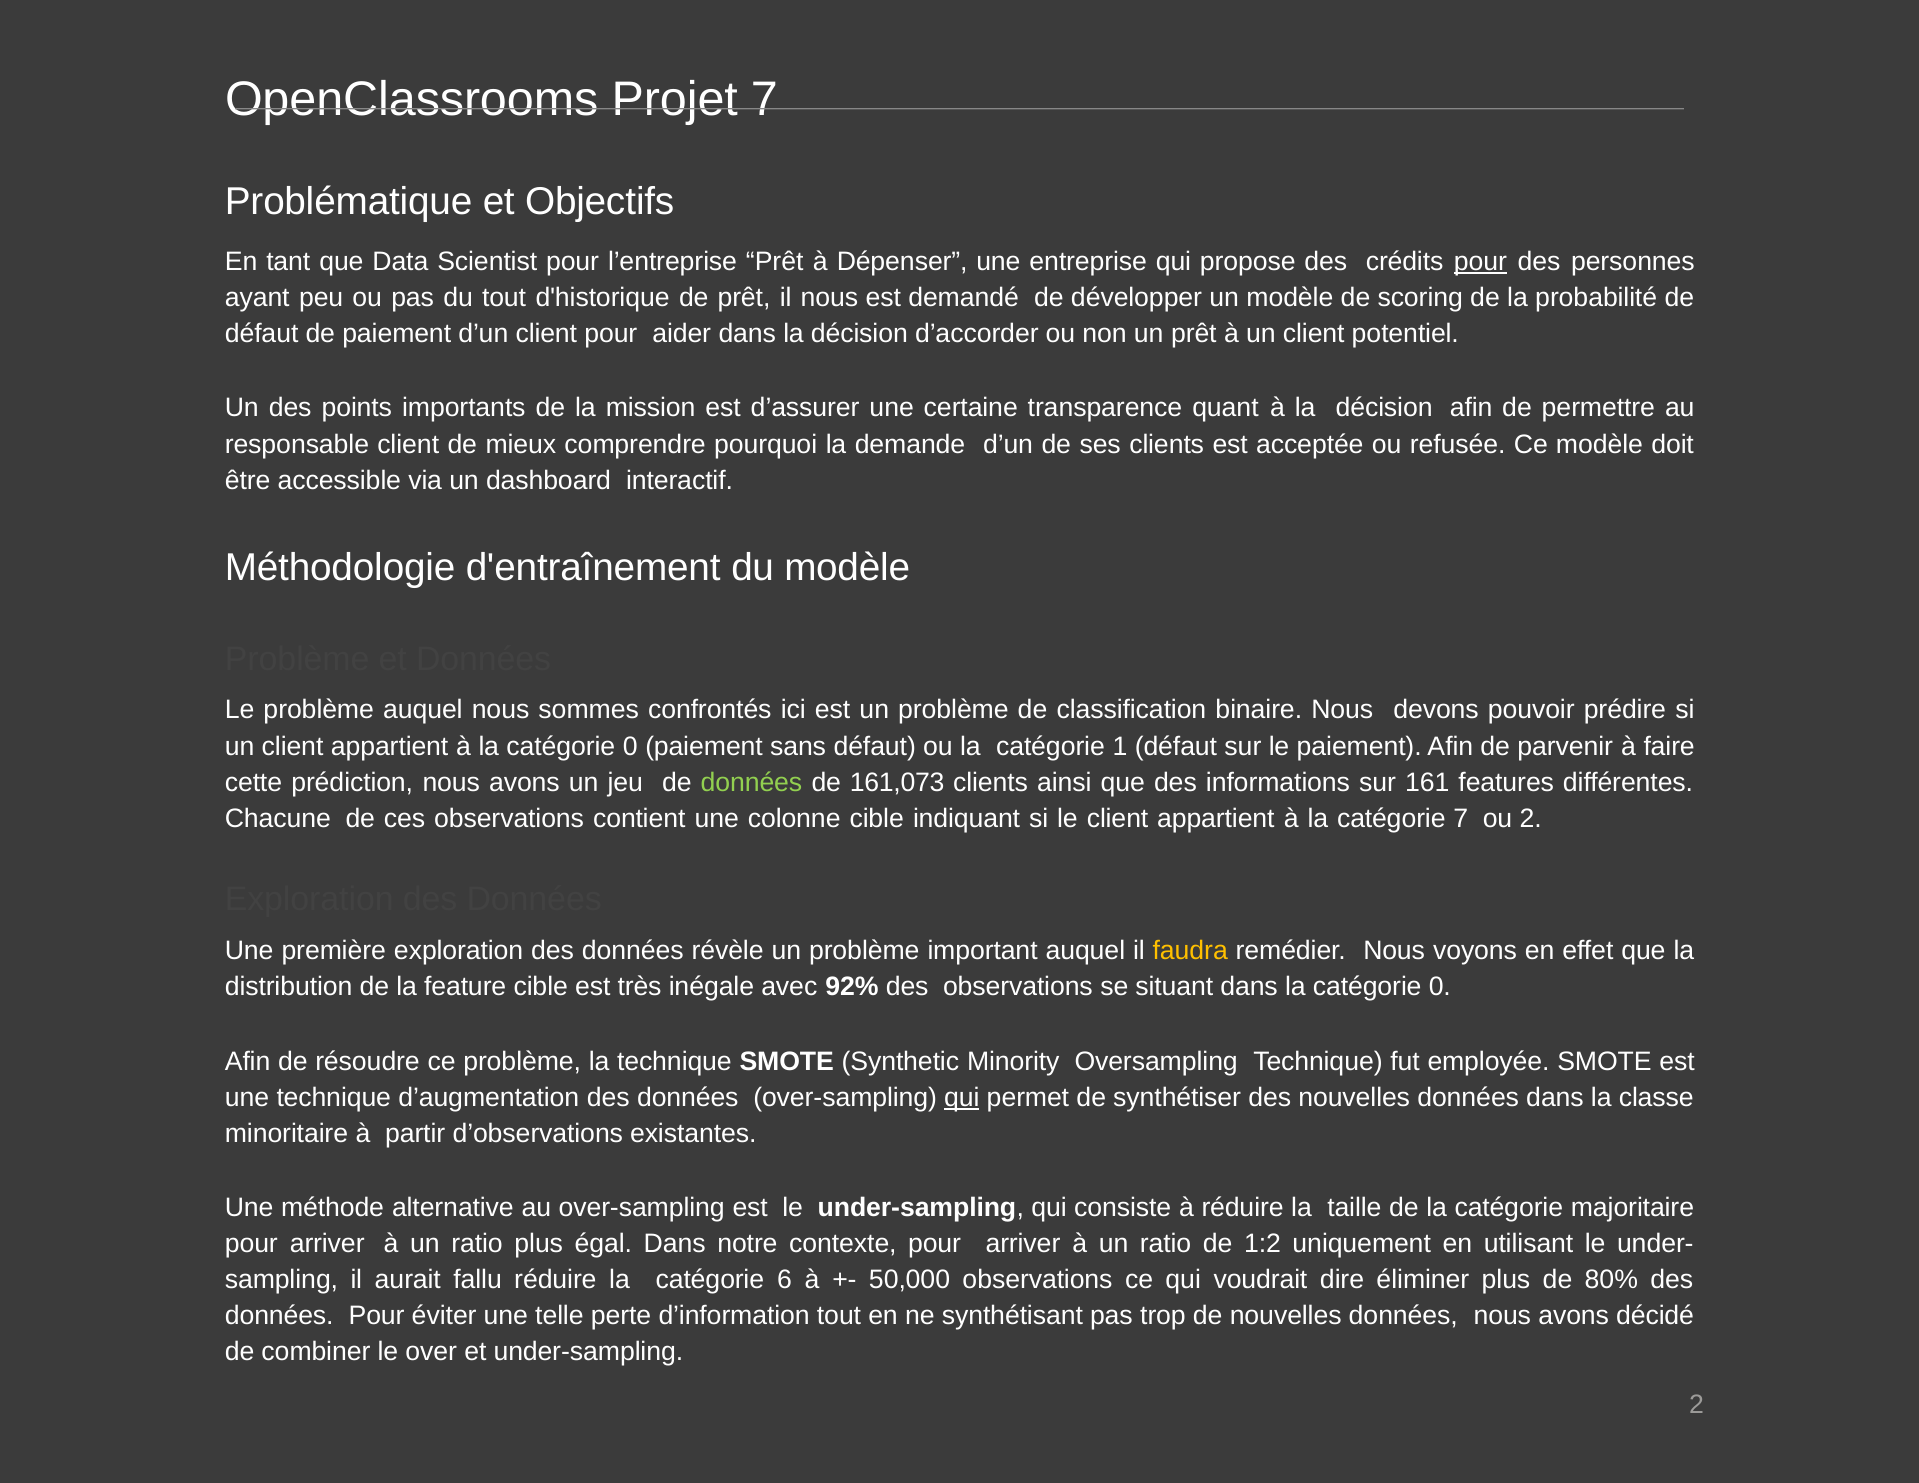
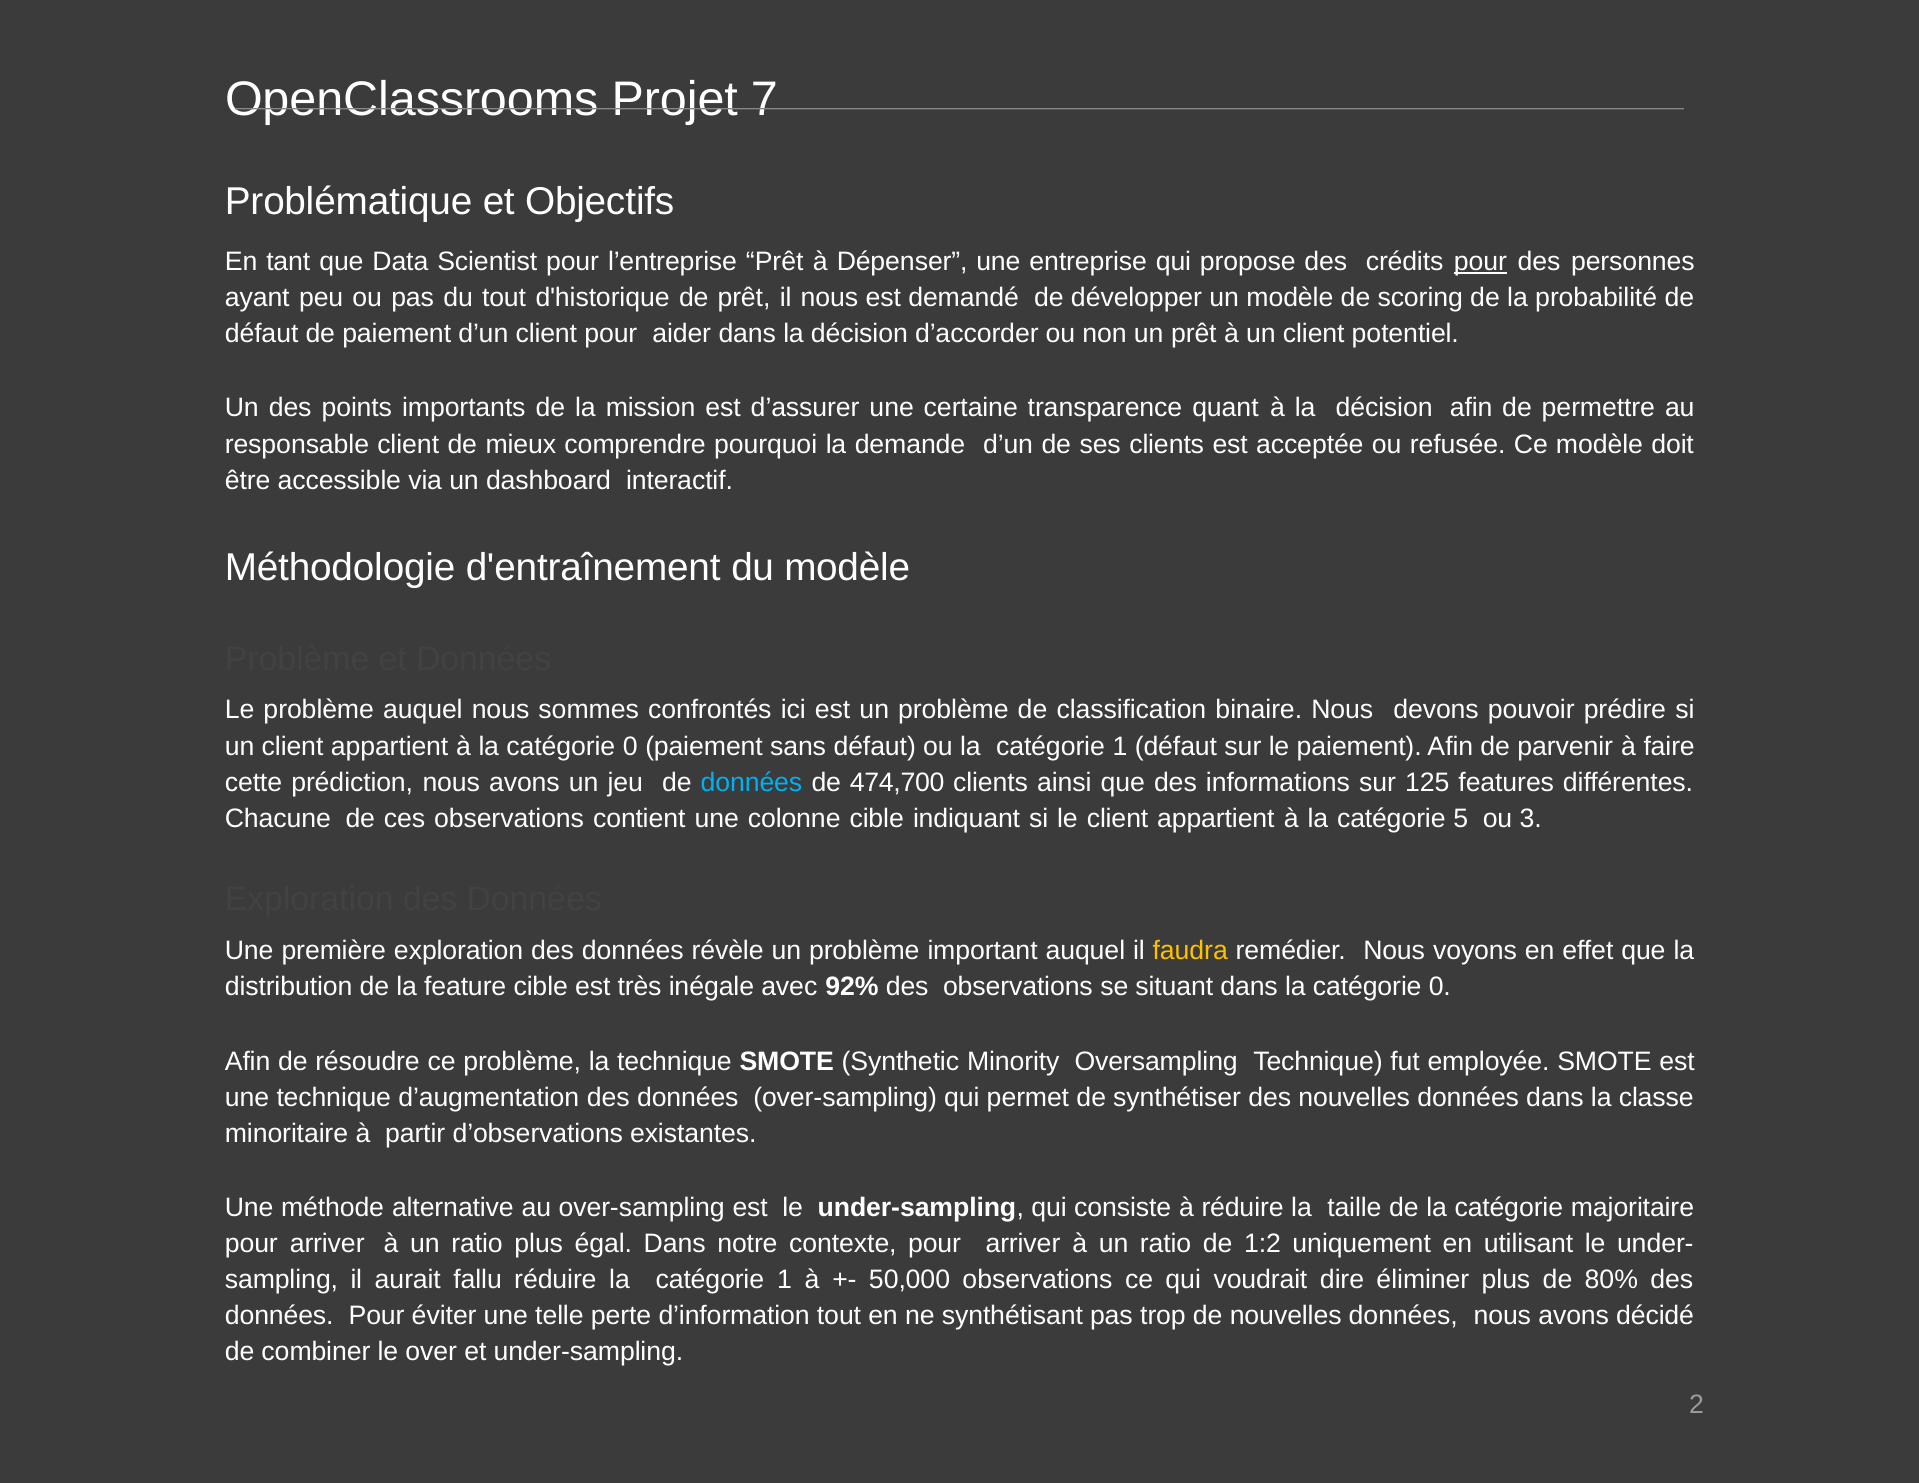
données at (751, 782) colour: light green -> light blue
161,073: 161,073 -> 474,700
161: 161 -> 125
catégorie 7: 7 -> 5
ou 2: 2 -> 3
qui at (962, 1097) underline: present -> none
réduire la catégorie 6: 6 -> 1
